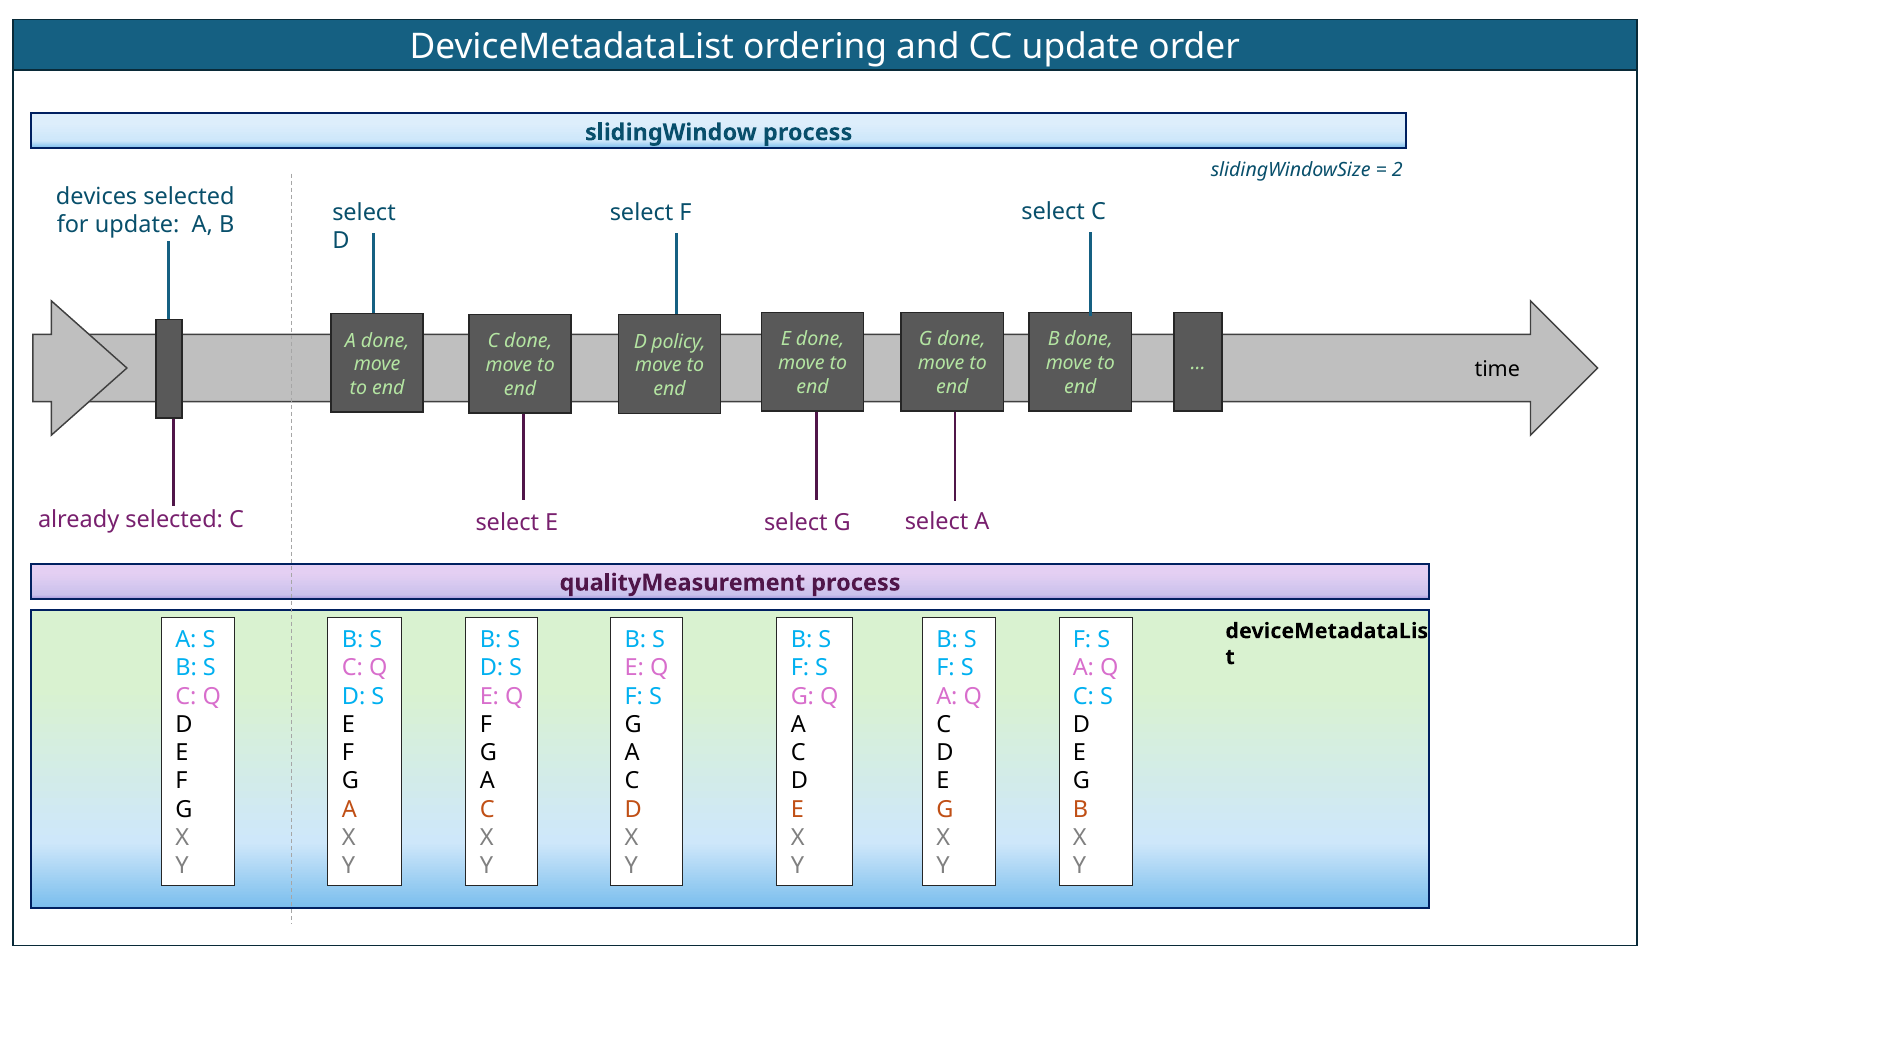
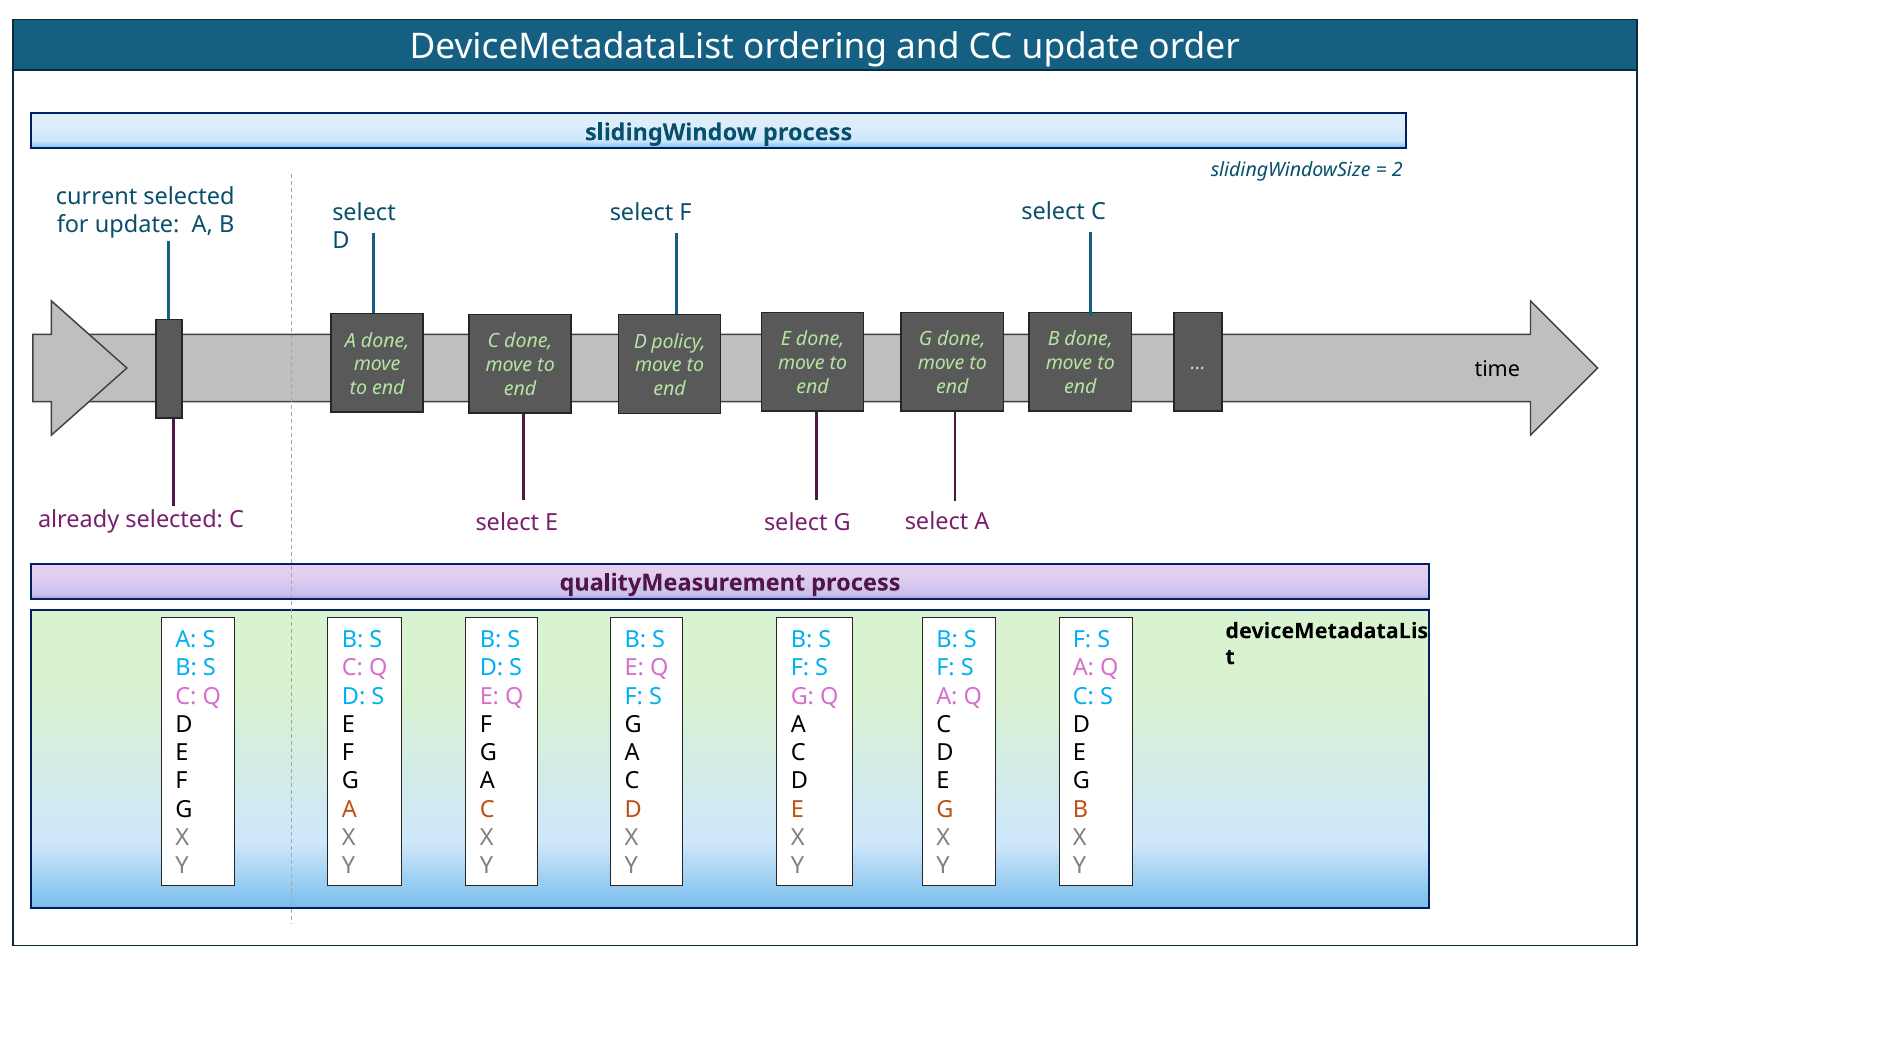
devices: devices -> current
